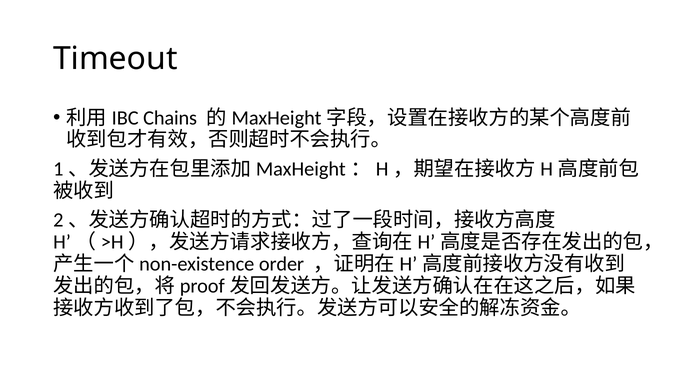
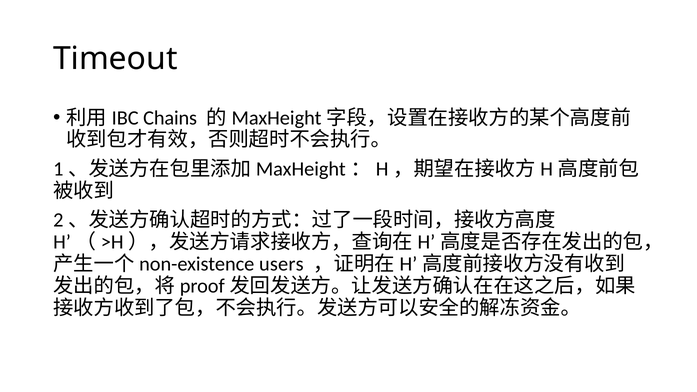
order: order -> users
